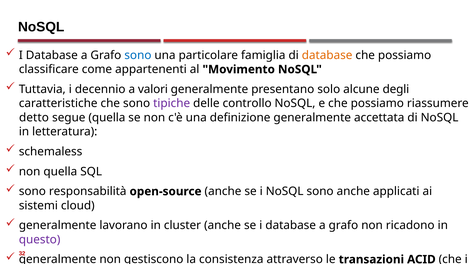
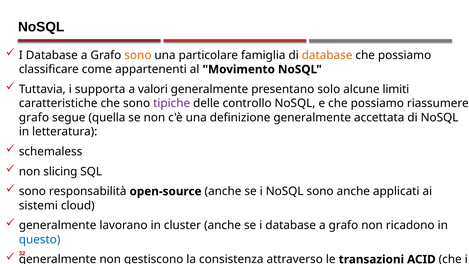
sono at (138, 55) colour: blue -> orange
decennio: decennio -> supporta
degli: degli -> limiti
detto at (34, 117): detto -> grafo
non quella: quella -> slicing
questo colour: purple -> blue
